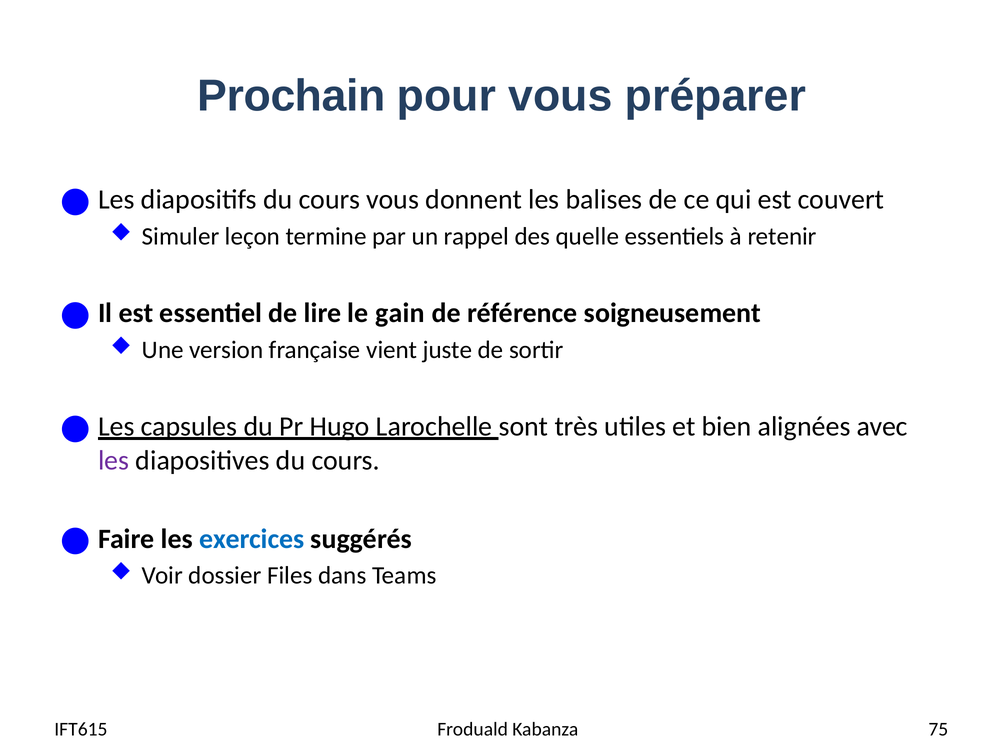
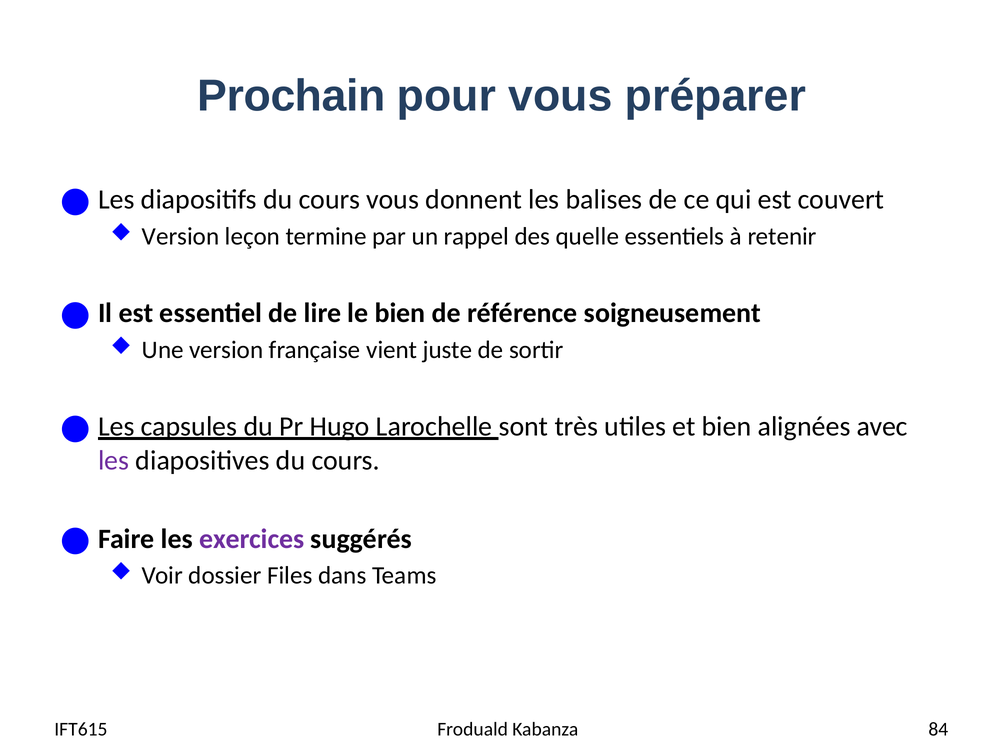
Simuler at (181, 236): Simuler -> Version
le gain: gain -> bien
exercices colour: blue -> purple
75: 75 -> 84
